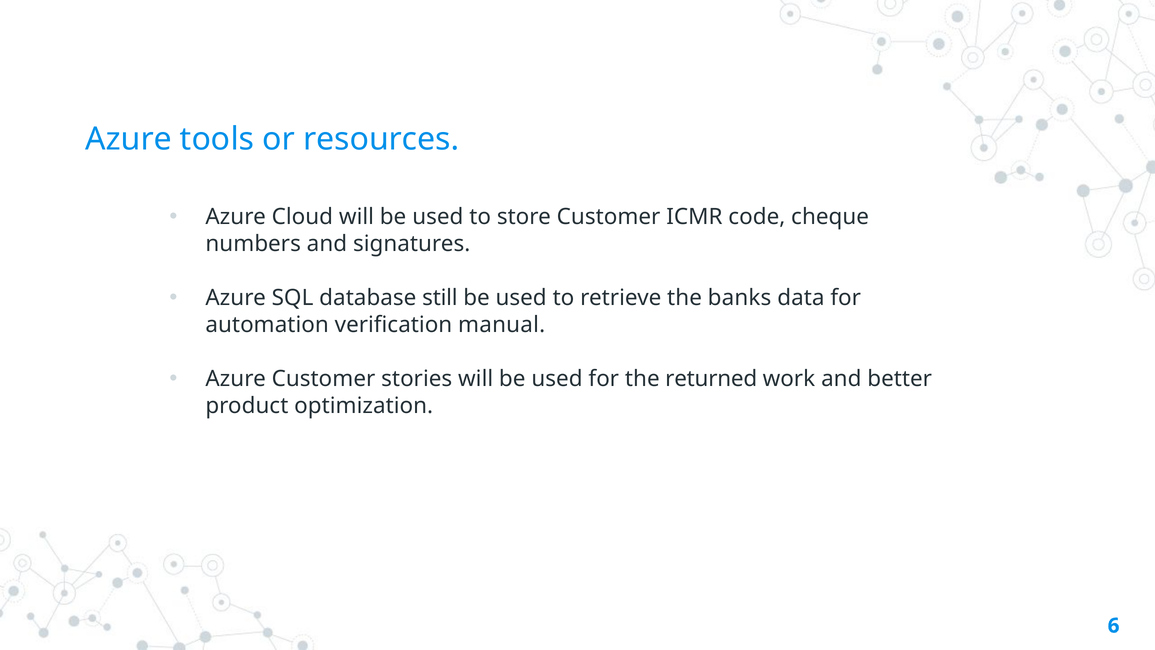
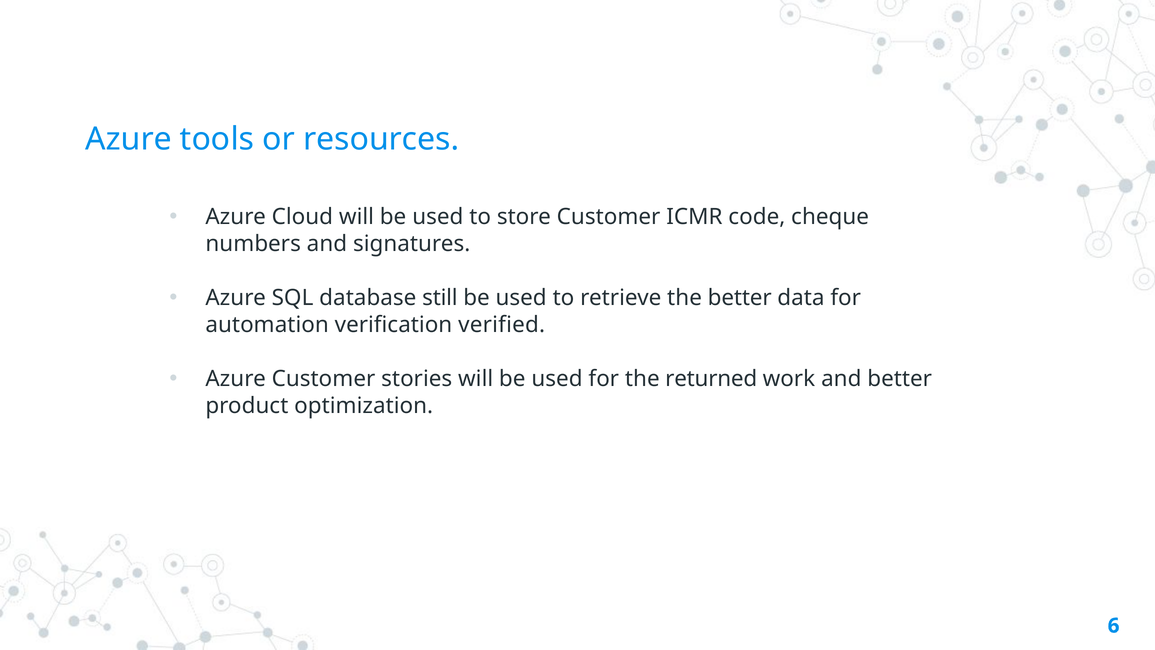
the banks: banks -> better
manual: manual -> verified
